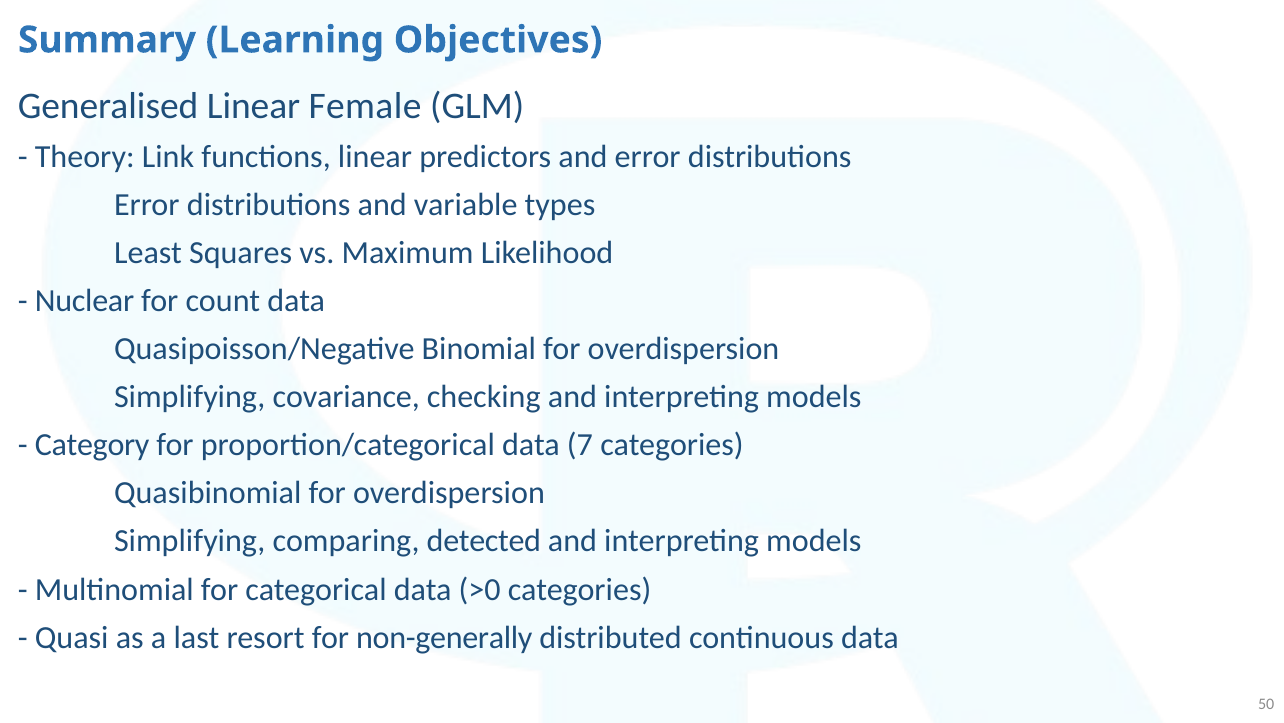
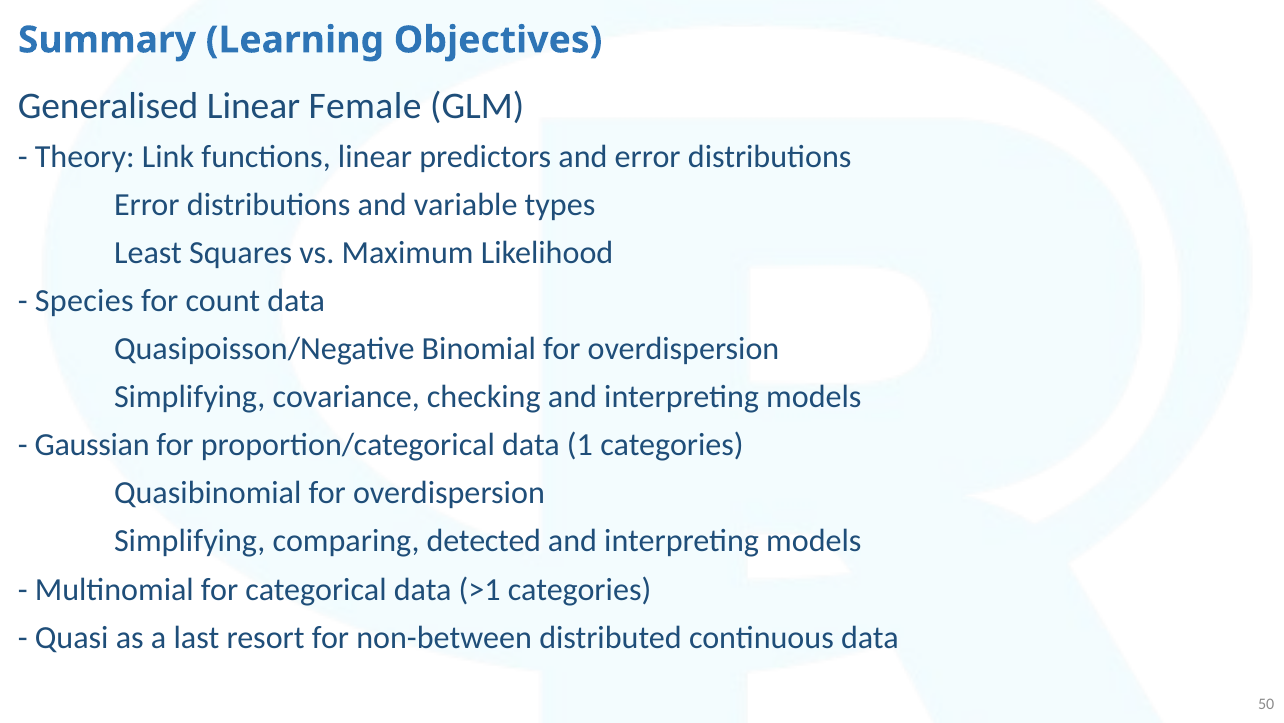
Nuclear: Nuclear -> Species
Category: Category -> Gaussian
7: 7 -> 1
>0: >0 -> >1
non-generally: non-generally -> non-between
